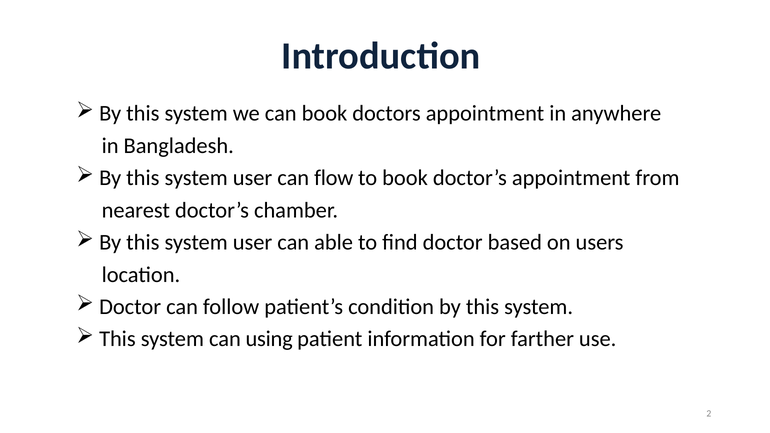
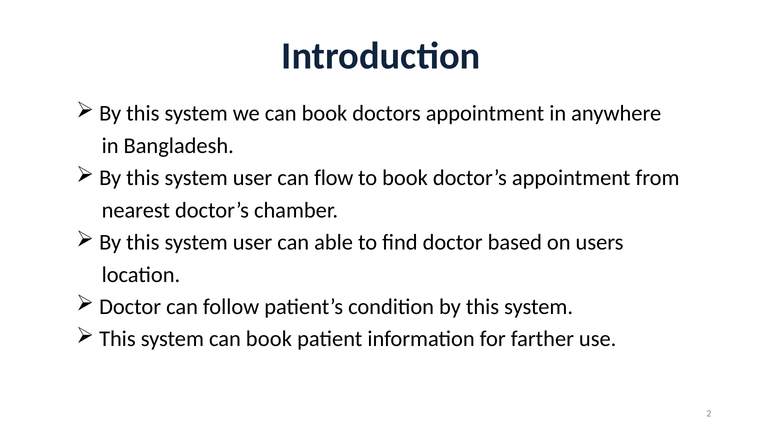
system can using: using -> book
